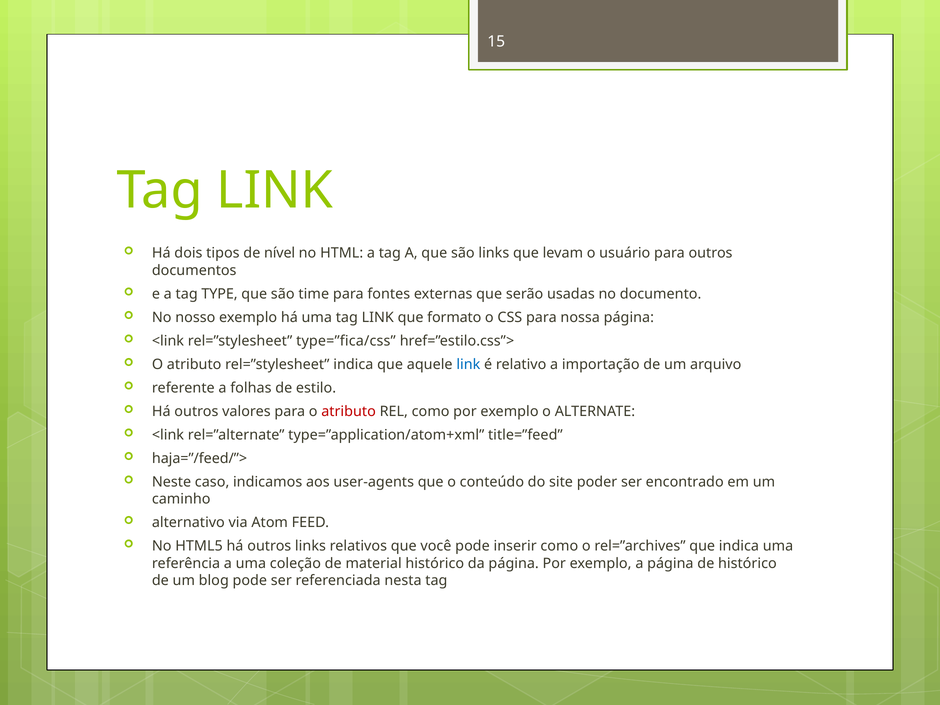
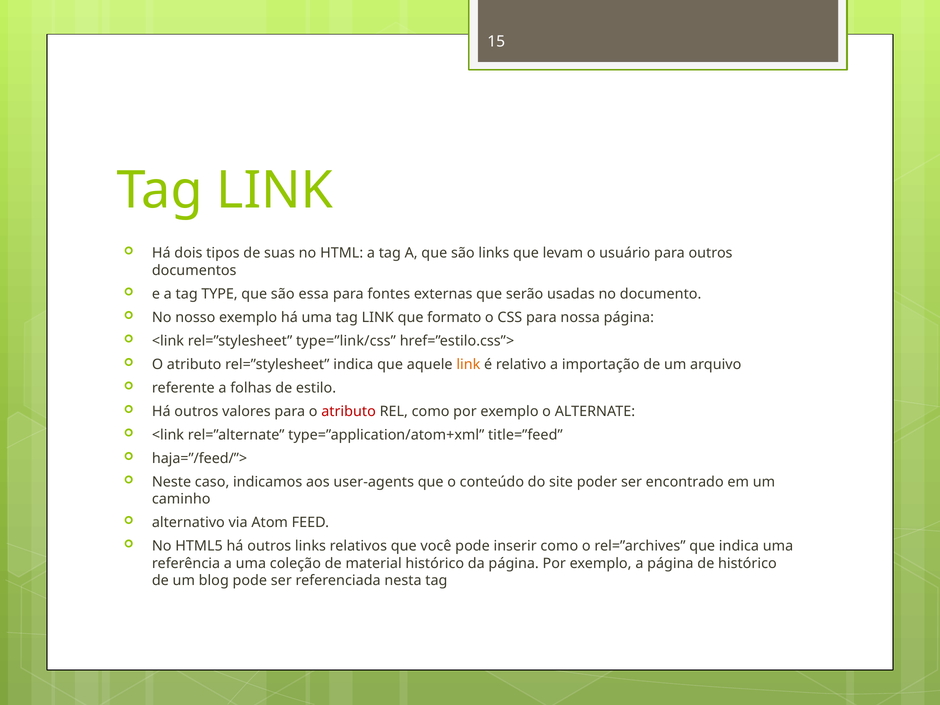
nível: nível -> suas
time: time -> essa
type=”fica/css: type=”fica/css -> type=”link/css
link at (468, 364) colour: blue -> orange
